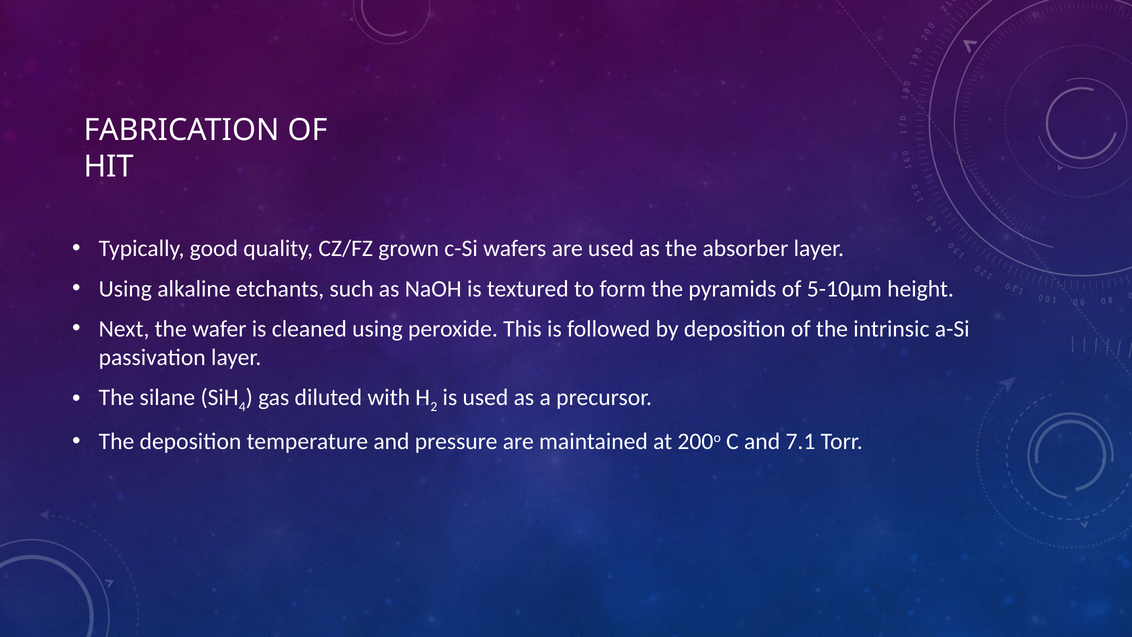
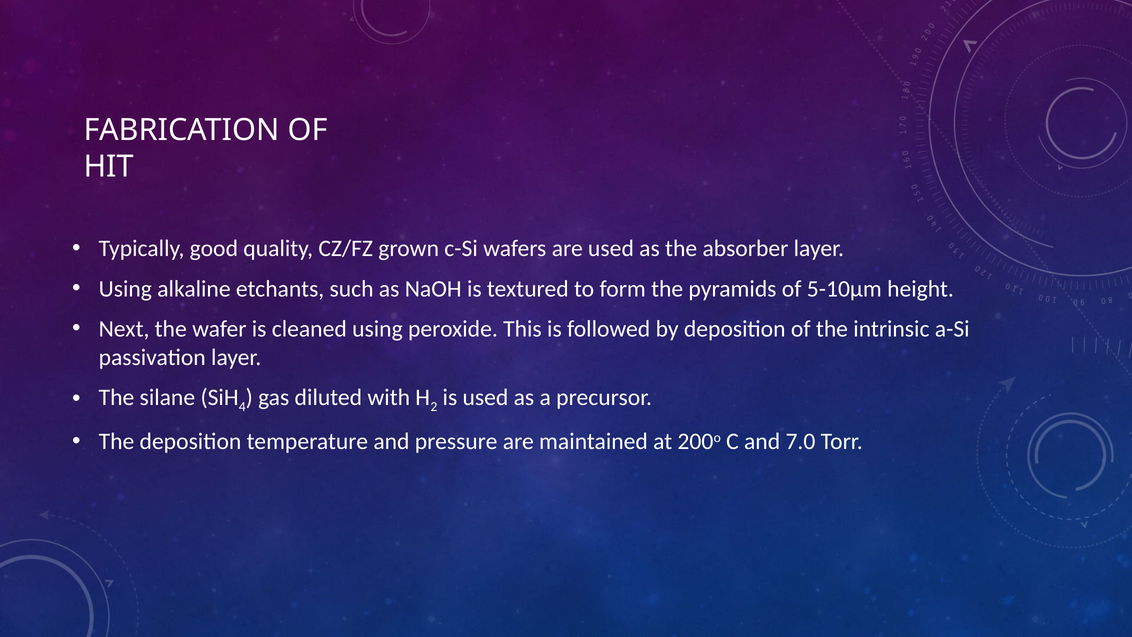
7.1: 7.1 -> 7.0
